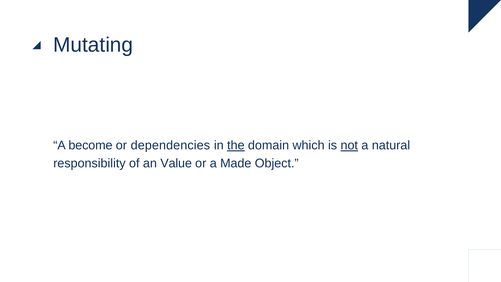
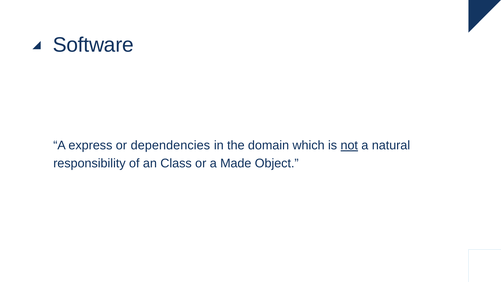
Mutating: Mutating -> Software
become: become -> express
the underline: present -> none
Value: Value -> Class
